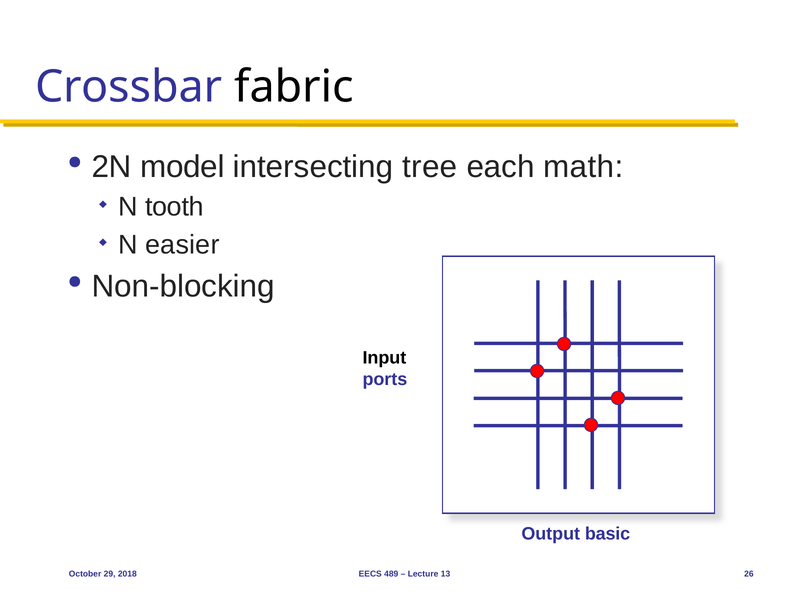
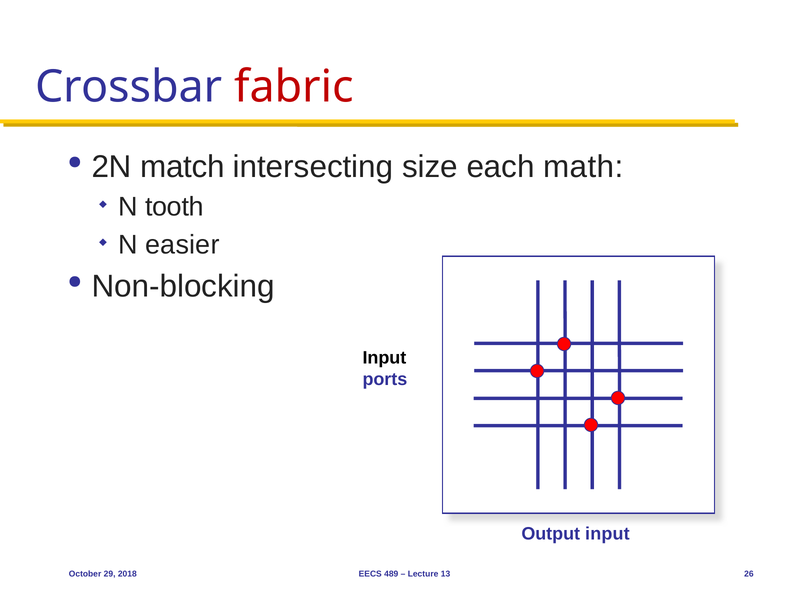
fabric colour: black -> red
model: model -> match
tree: tree -> size
Output basic: basic -> input
